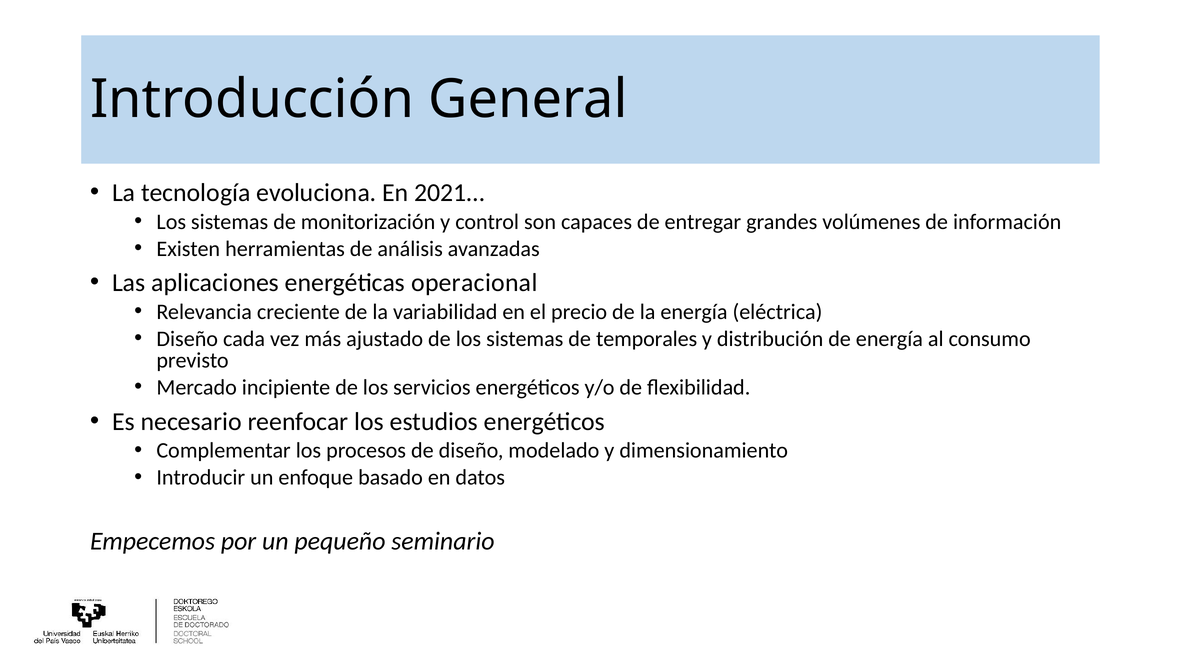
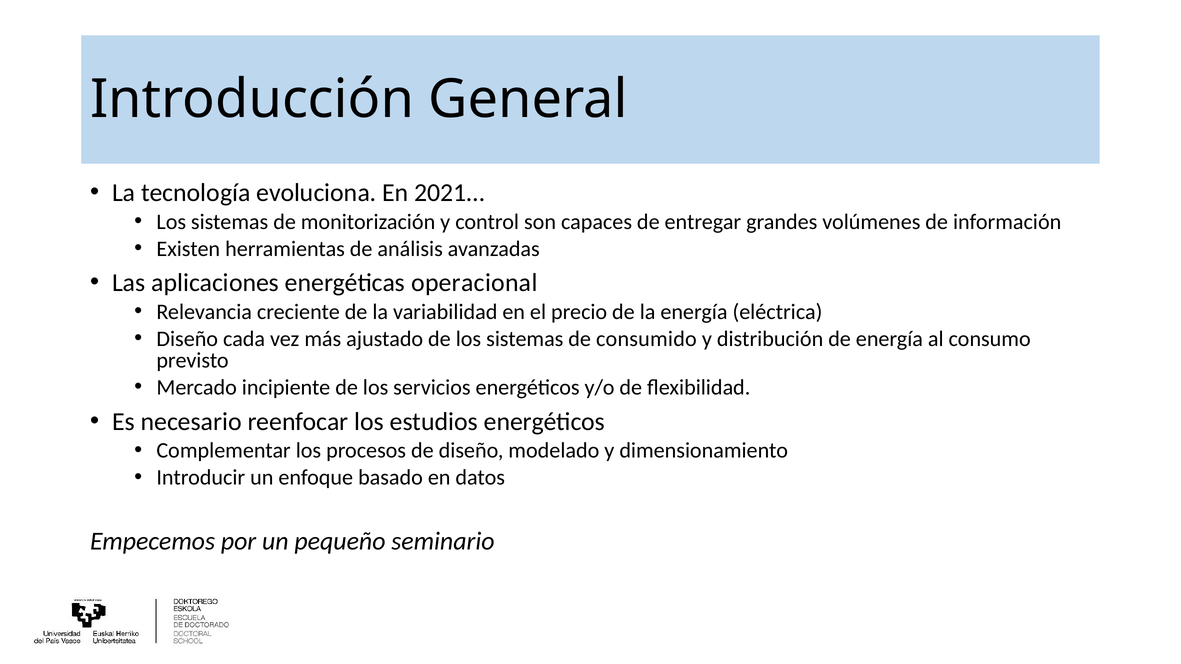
temporales: temporales -> consumido
